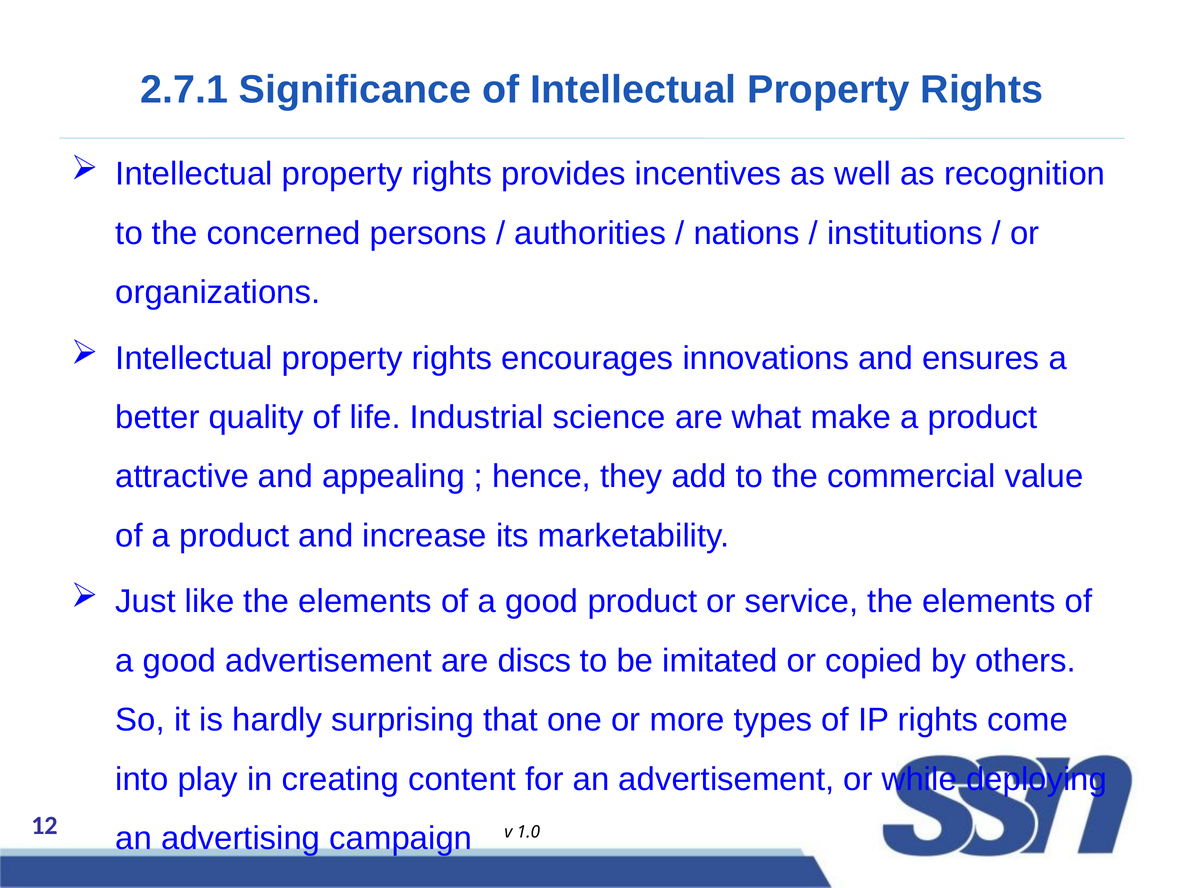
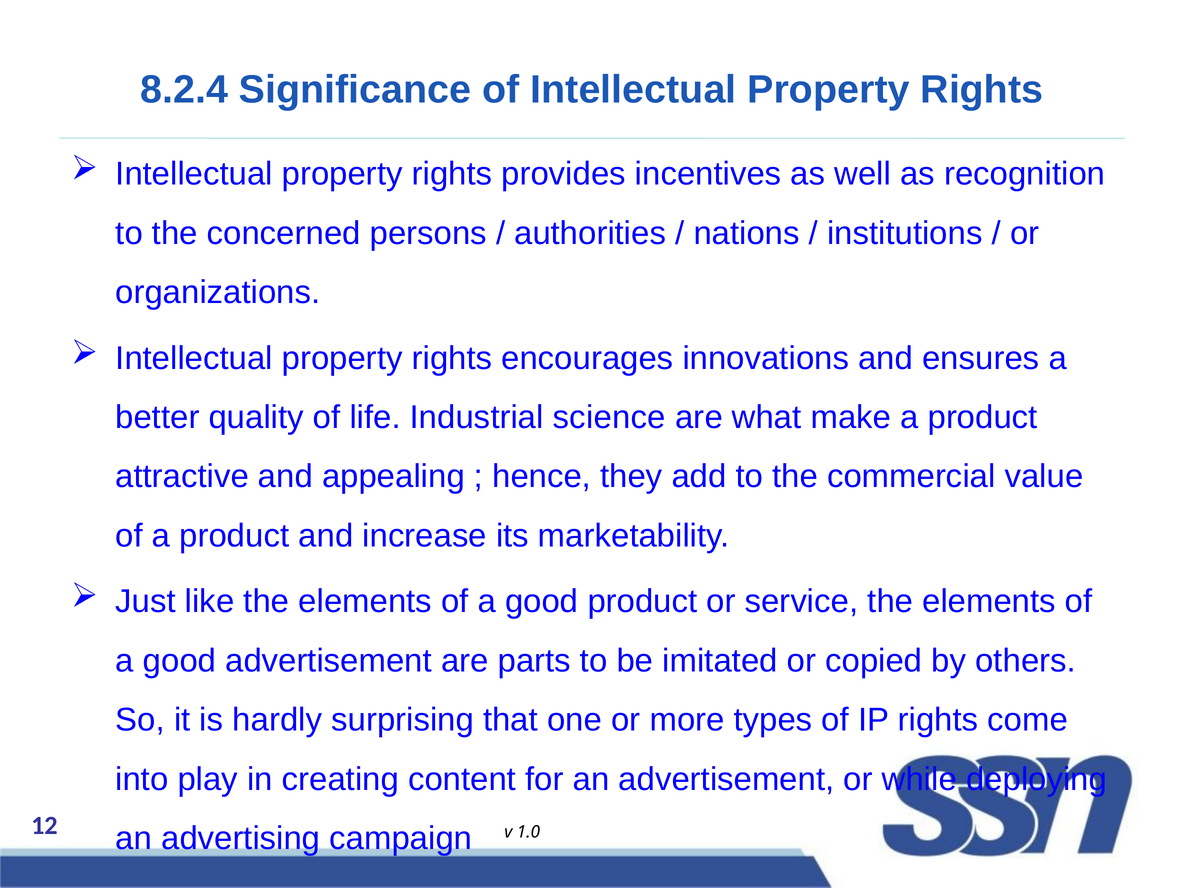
2.7.1: 2.7.1 -> 8.2.4
discs: discs -> parts
